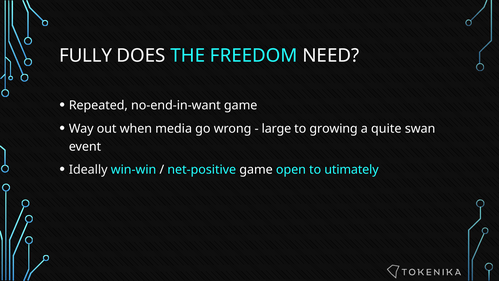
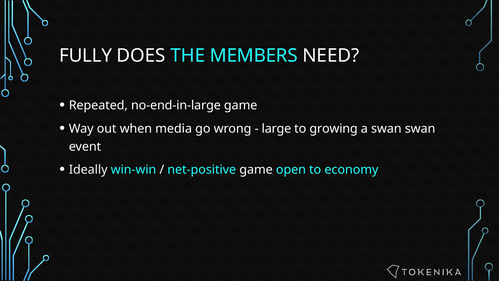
FREEDOM: FREEDOM -> MEMBERS
no-end-in-want: no-end-in-want -> no-end-in-large
a quite: quite -> swan
utimately: utimately -> economy
